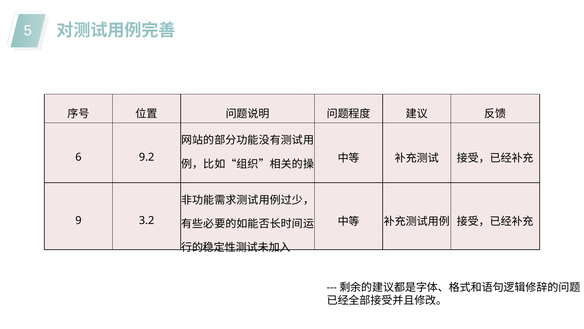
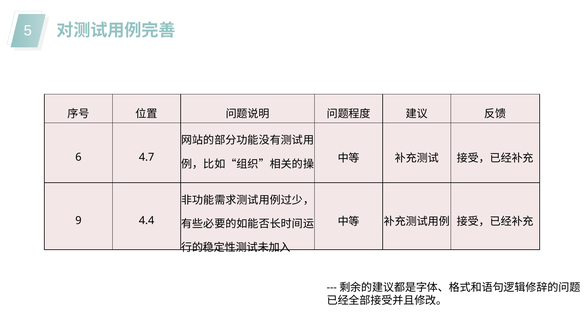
9.2: 9.2 -> 4.7
3.2: 3.2 -> 4.4
